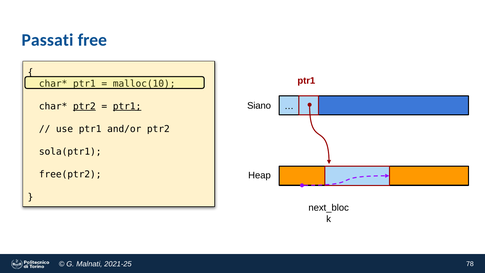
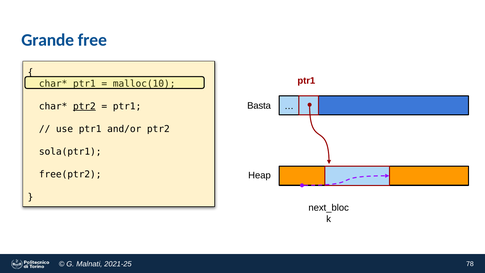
Passati: Passati -> Grande
Siano: Siano -> Basta
ptr1 at (127, 106) underline: present -> none
